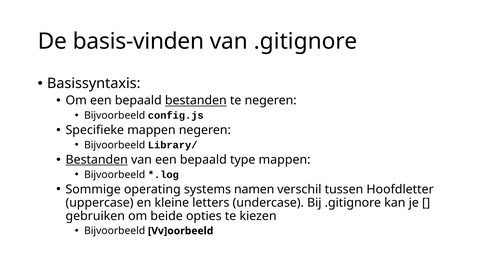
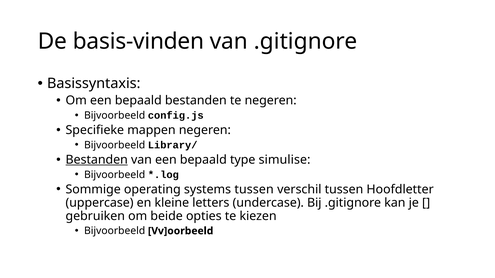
bestanden at (196, 101) underline: present -> none
type mappen: mappen -> simulise
systems namen: namen -> tussen
